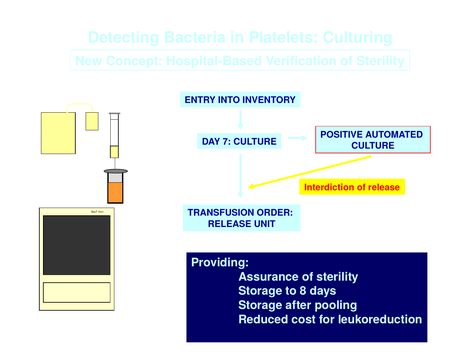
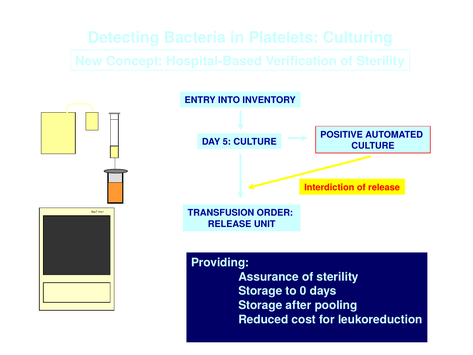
7: 7 -> 5
8: 8 -> 0
